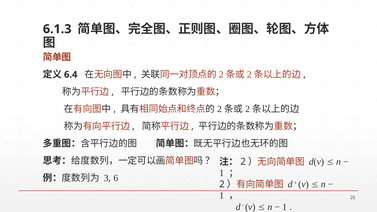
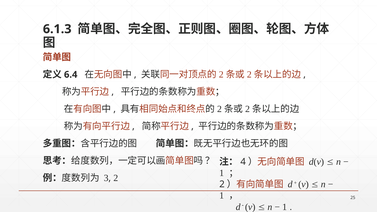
2 at (243, 162): 2 -> 4
6 at (116, 178): 6 -> 2
